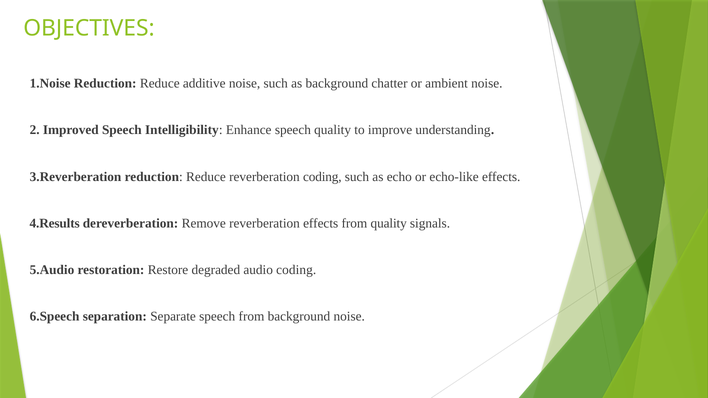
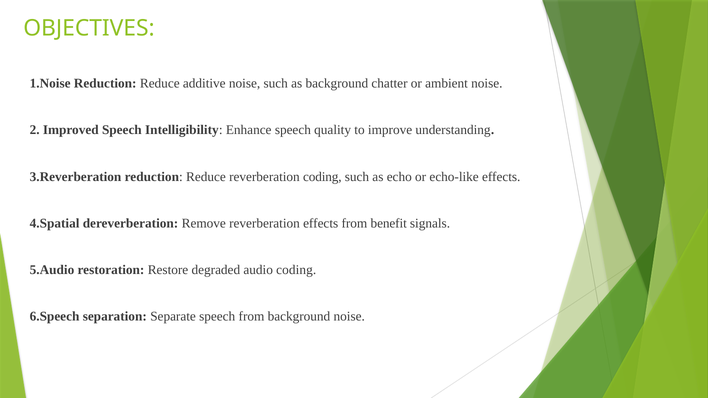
4.Results: 4.Results -> 4.Spatial
from quality: quality -> benefit
